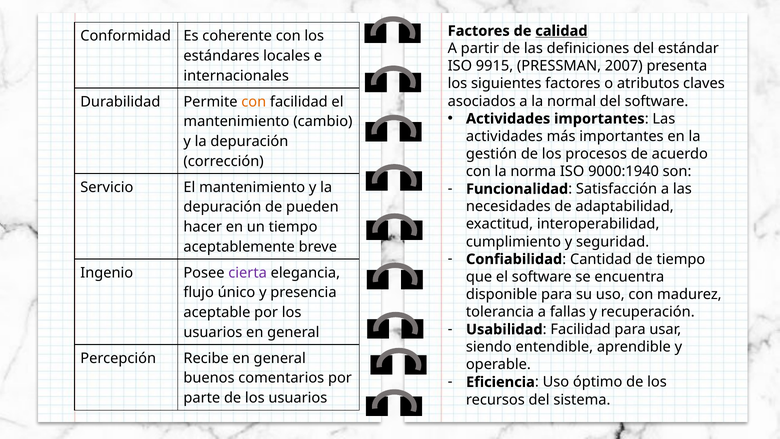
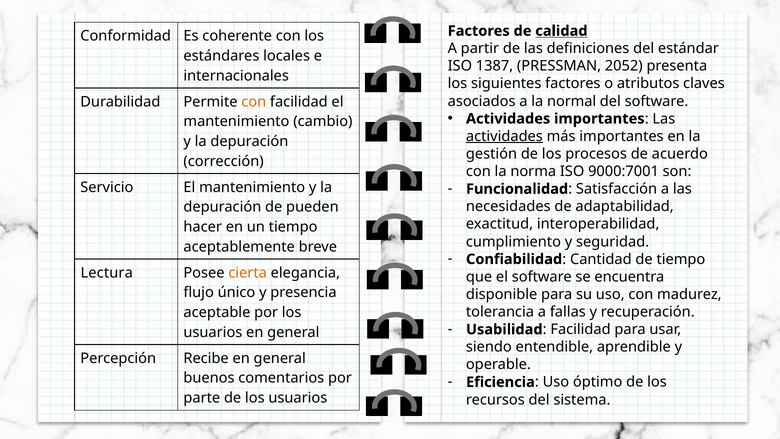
9915: 9915 -> 1387
2007: 2007 -> 2052
actividades at (504, 136) underline: none -> present
9000:1940: 9000:1940 -> 9000:7001
Ingenio: Ingenio -> Lectura
cierta colour: purple -> orange
